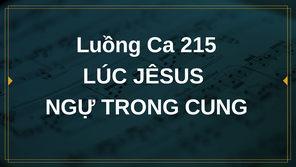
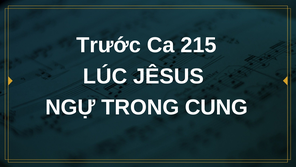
Luồng: Luồng -> Trước
